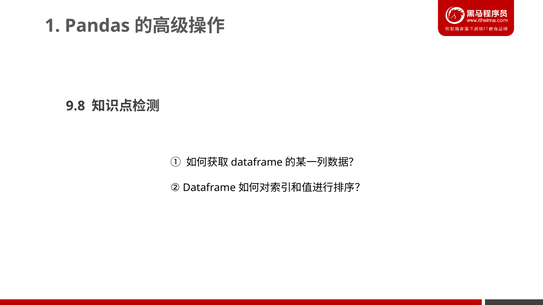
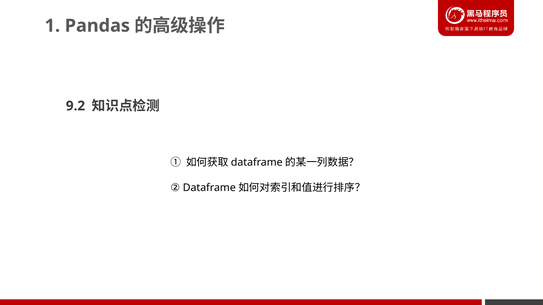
9.8: 9.8 -> 9.2
